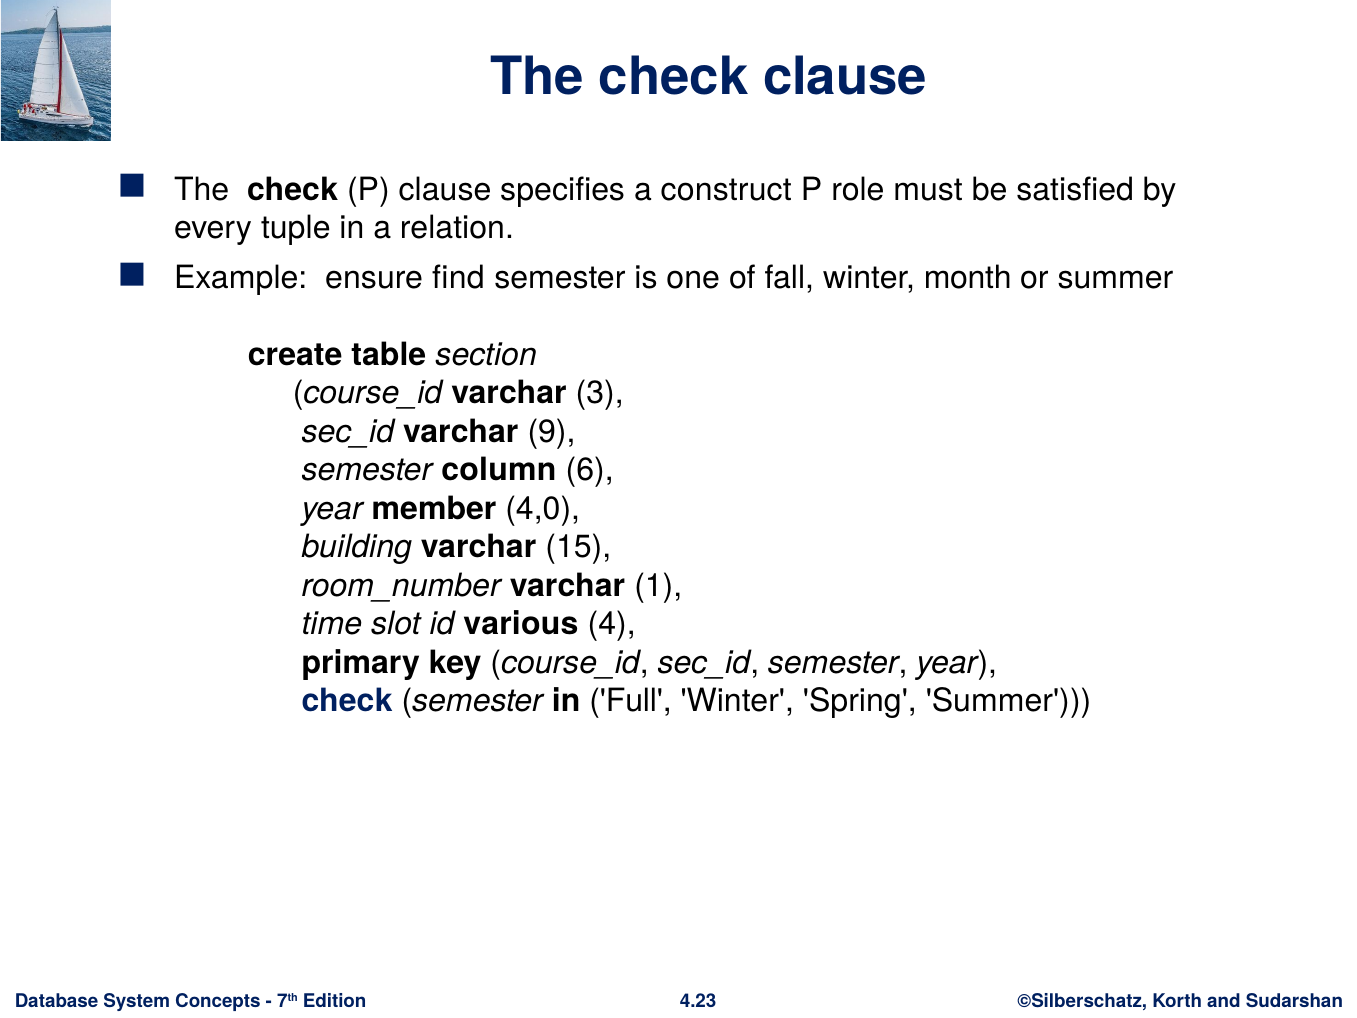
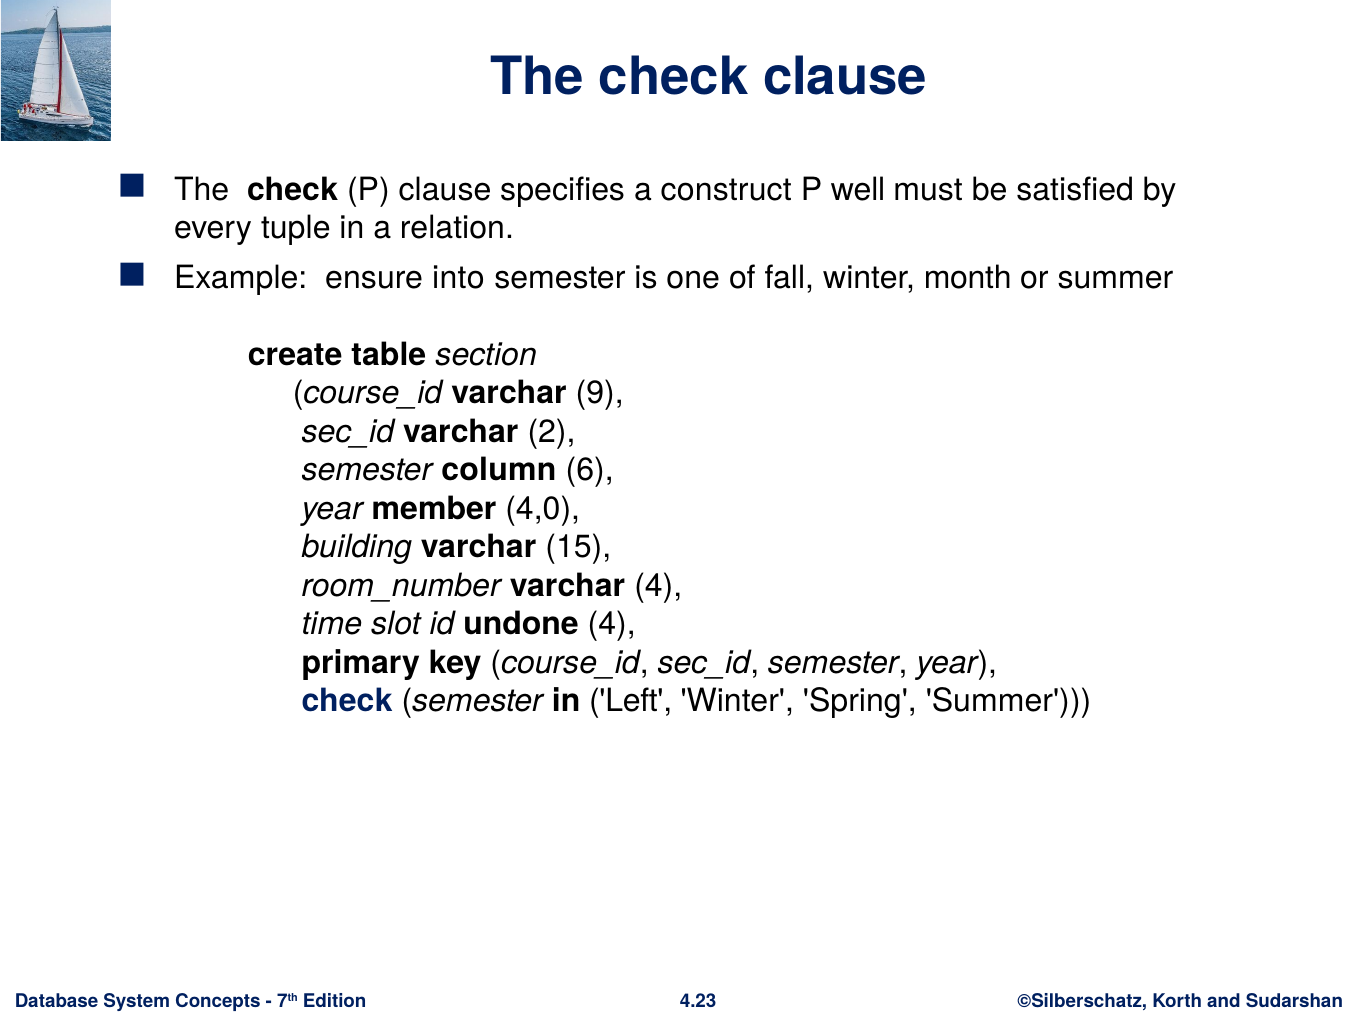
role: role -> well
find: find -> into
3: 3 -> 9
9: 9 -> 2
varchar 1: 1 -> 4
various: various -> undone
Full: Full -> Left
